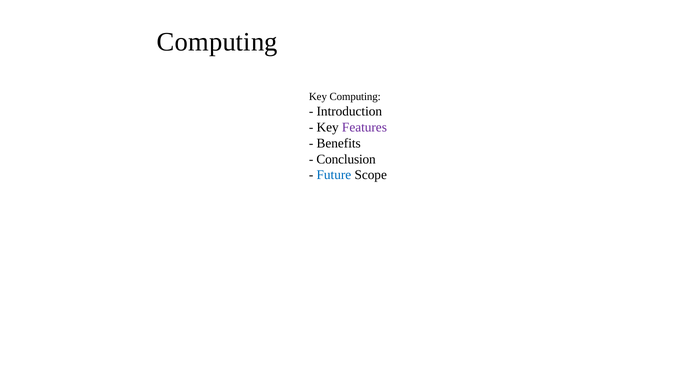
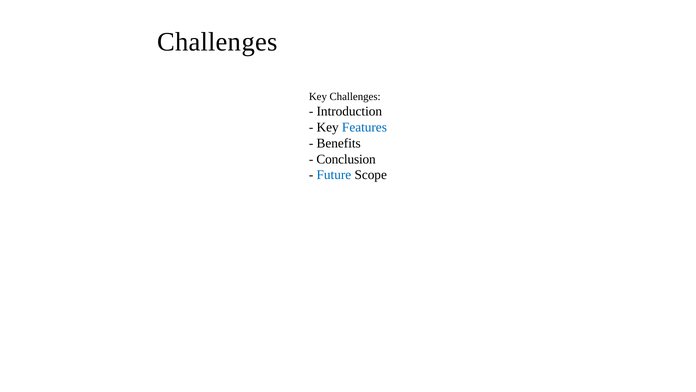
Computing at (217, 42): Computing -> Challenges
Key Computing: Computing -> Challenges
Features colour: purple -> blue
